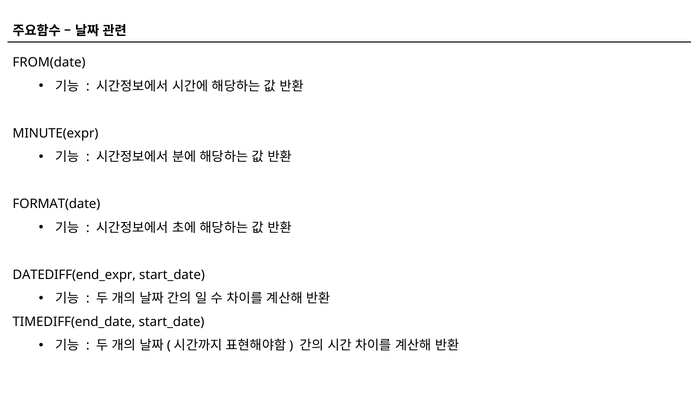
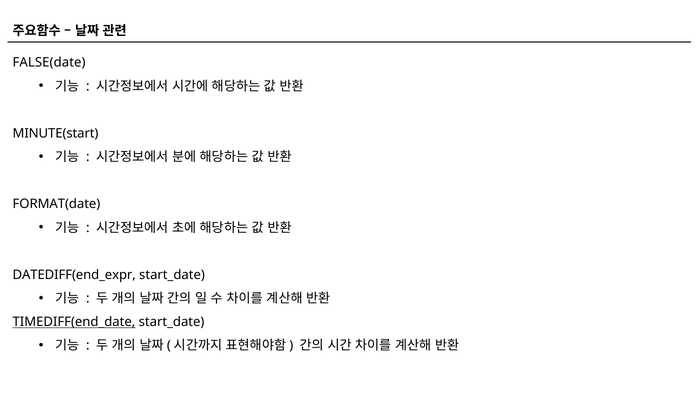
FROM(date: FROM(date -> FALSE(date
MINUTE(expr: MINUTE(expr -> MINUTE(start
TIMEDIFF(end_date underline: none -> present
